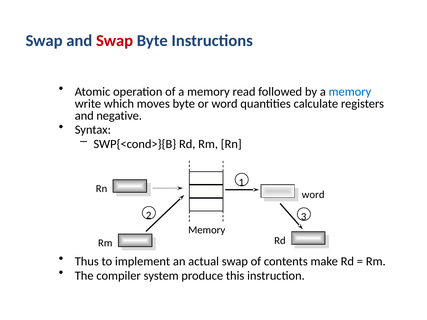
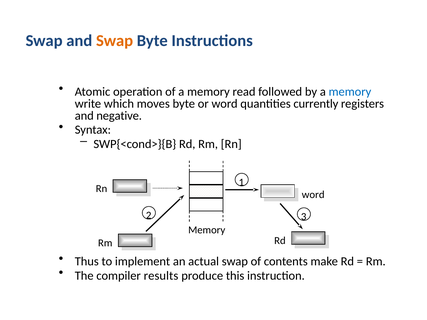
Swap at (115, 41) colour: red -> orange
calculate: calculate -> currently
system: system -> results
